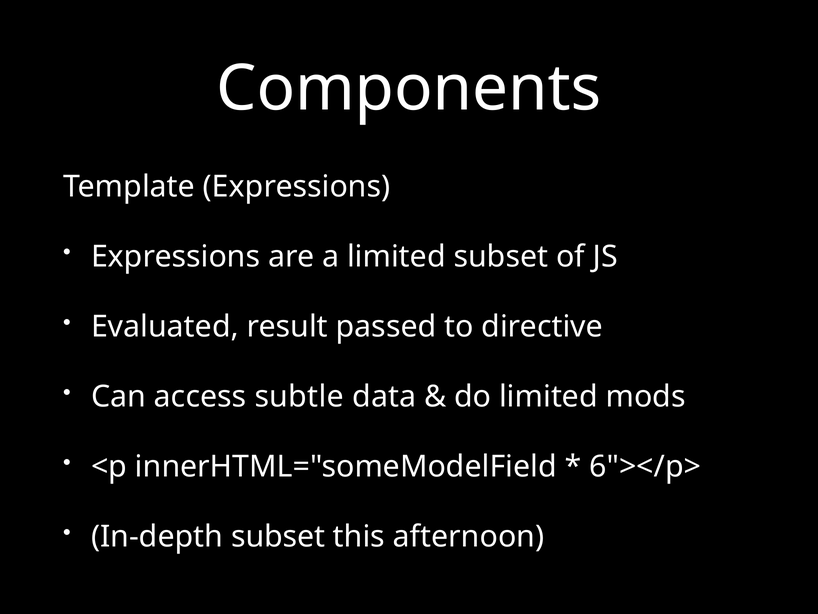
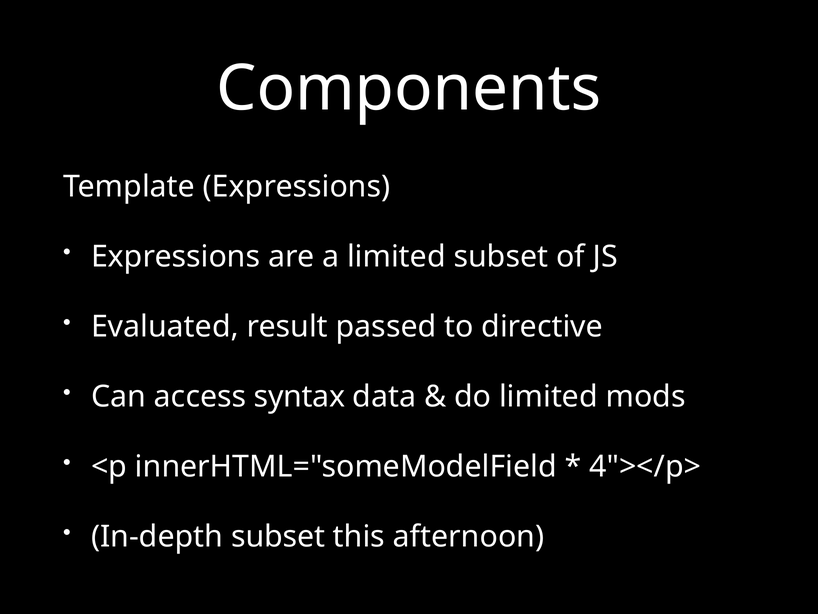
subtle: subtle -> syntax
6"></p>: 6"></p> -> 4"></p>
